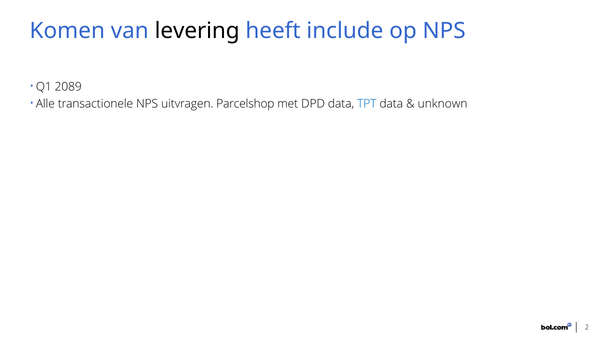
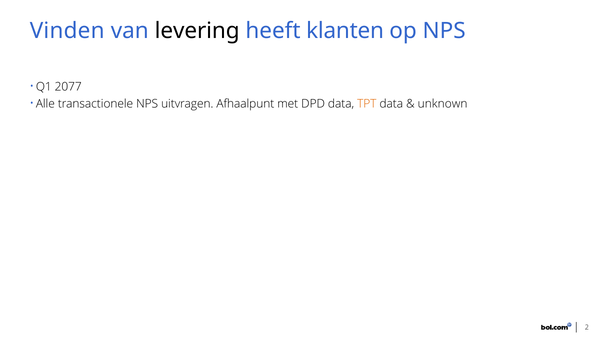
Komen: Komen -> Vinden
include: include -> klanten
2089: 2089 -> 2077
Parcelshop: Parcelshop -> Afhaalpunt
TPT colour: blue -> orange
